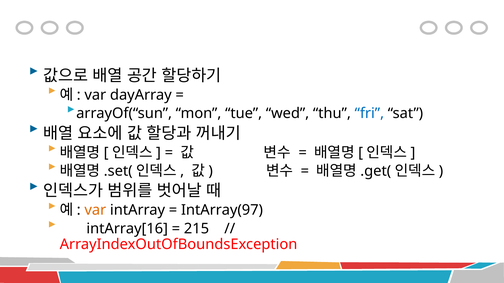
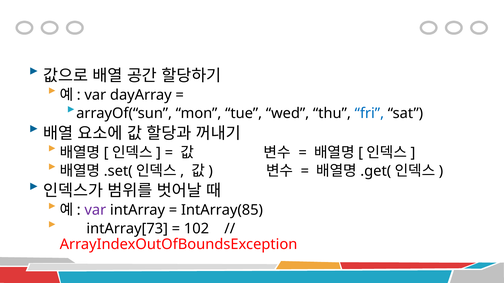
var at (95, 210) colour: orange -> purple
IntArray(97: IntArray(97 -> IntArray(85
intArray[16: intArray[16 -> intArray[73
215: 215 -> 102
